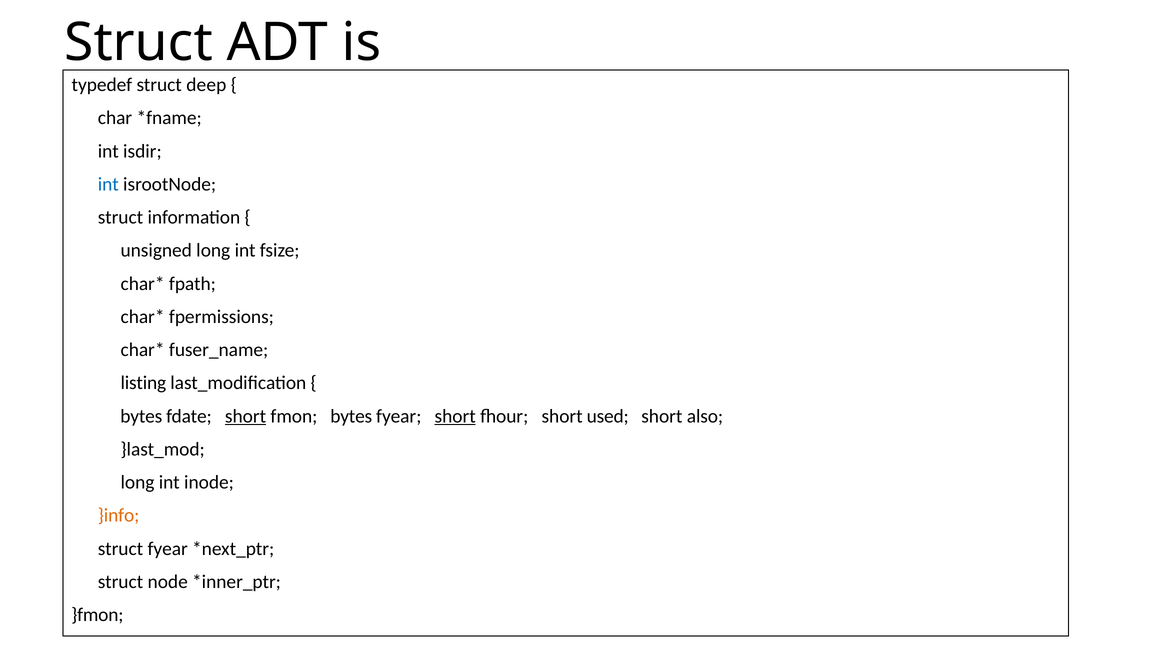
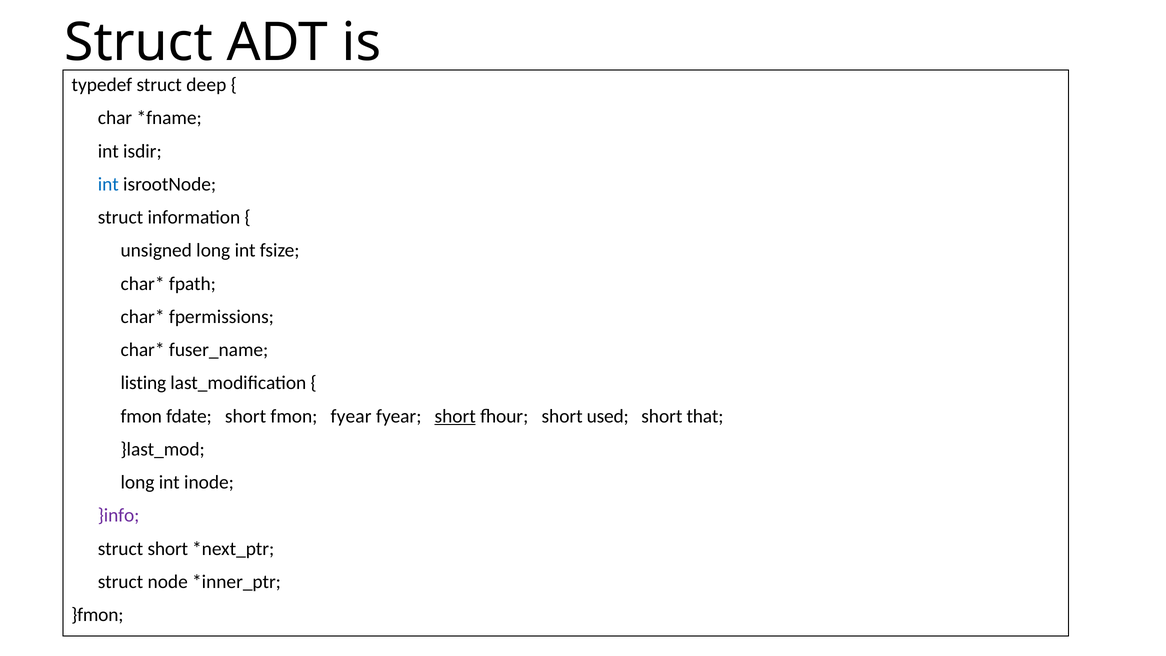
bytes at (141, 416): bytes -> fmon
short at (246, 416) underline: present -> none
fmon bytes: bytes -> fyear
also: also -> that
}info colour: orange -> purple
struct fyear: fyear -> short
